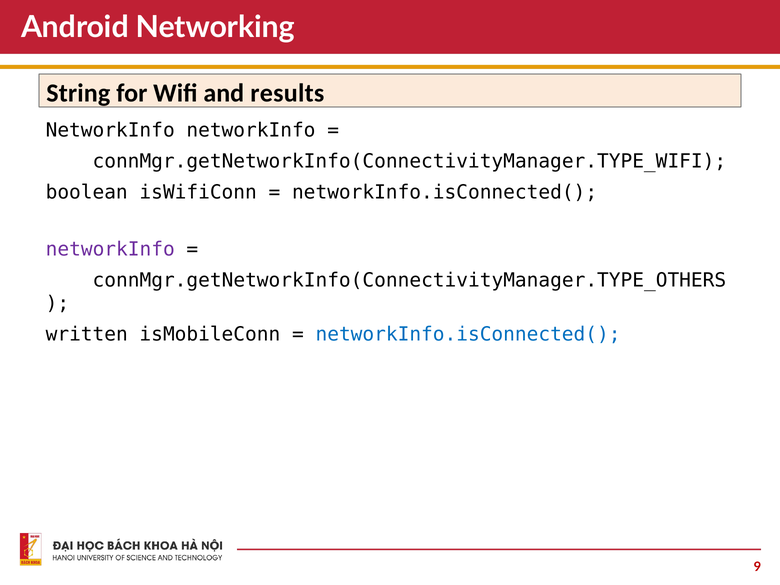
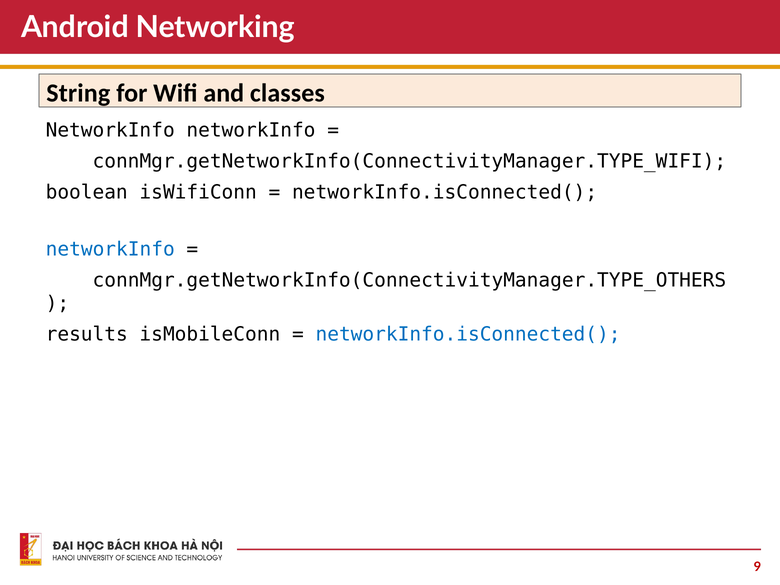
results: results -> classes
networkInfo at (110, 249) colour: purple -> blue
written: written -> results
